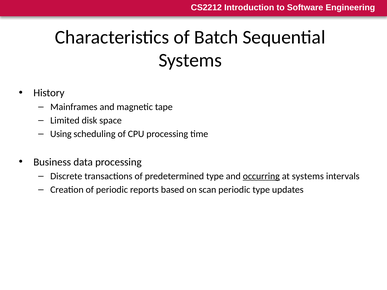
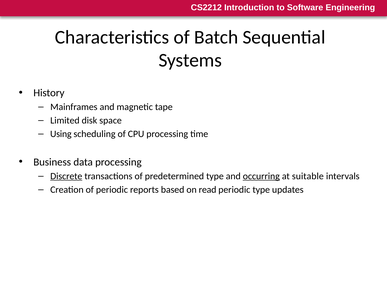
Discrete underline: none -> present
at systems: systems -> suitable
scan: scan -> read
